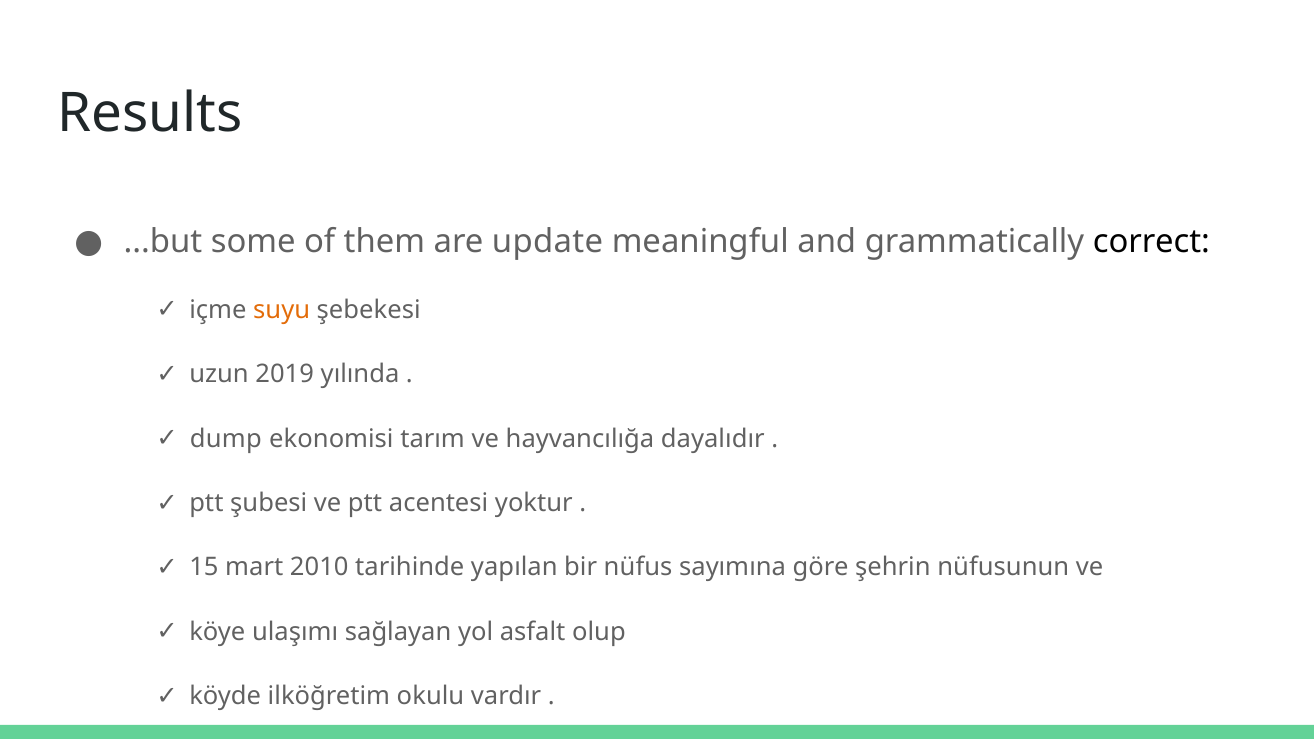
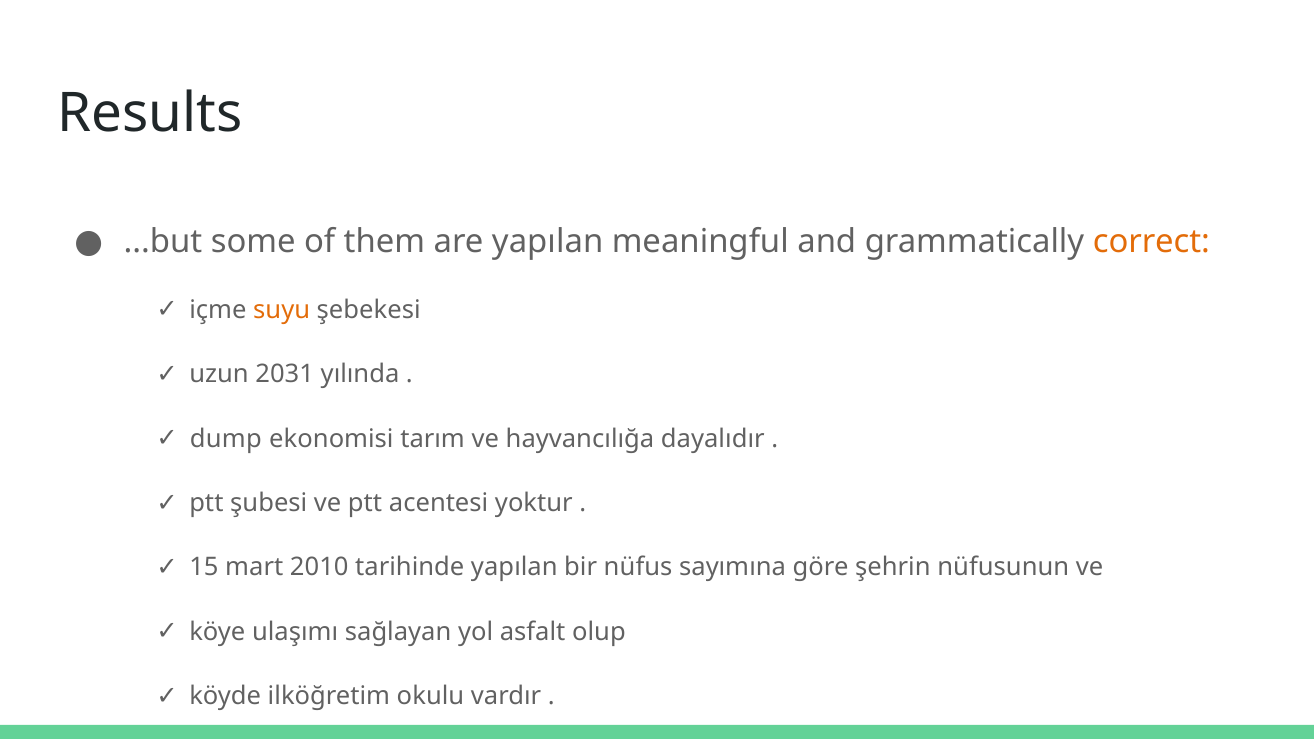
are update: update -> yapılan
correct colour: black -> orange
2019: 2019 -> 2031
